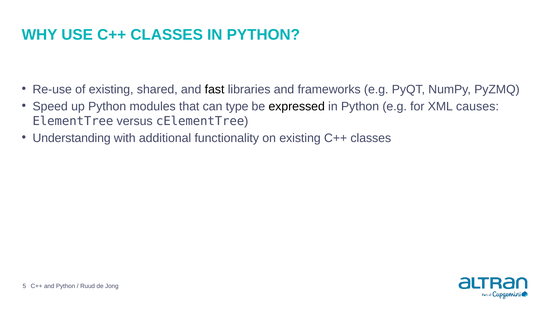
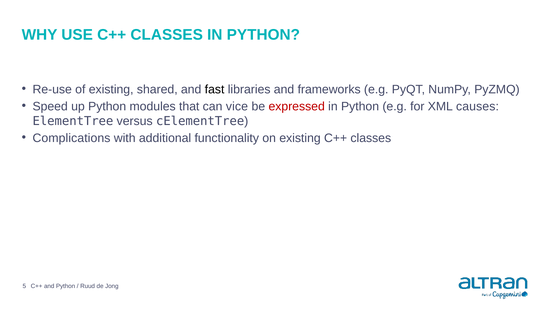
type: type -> vice
expressed colour: black -> red
Understanding: Understanding -> Complications
